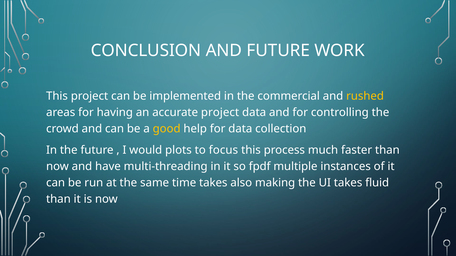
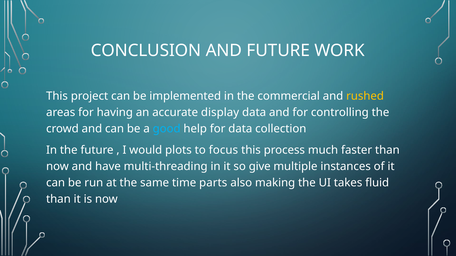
accurate project: project -> display
good colour: yellow -> light blue
fpdf: fpdf -> give
time takes: takes -> parts
